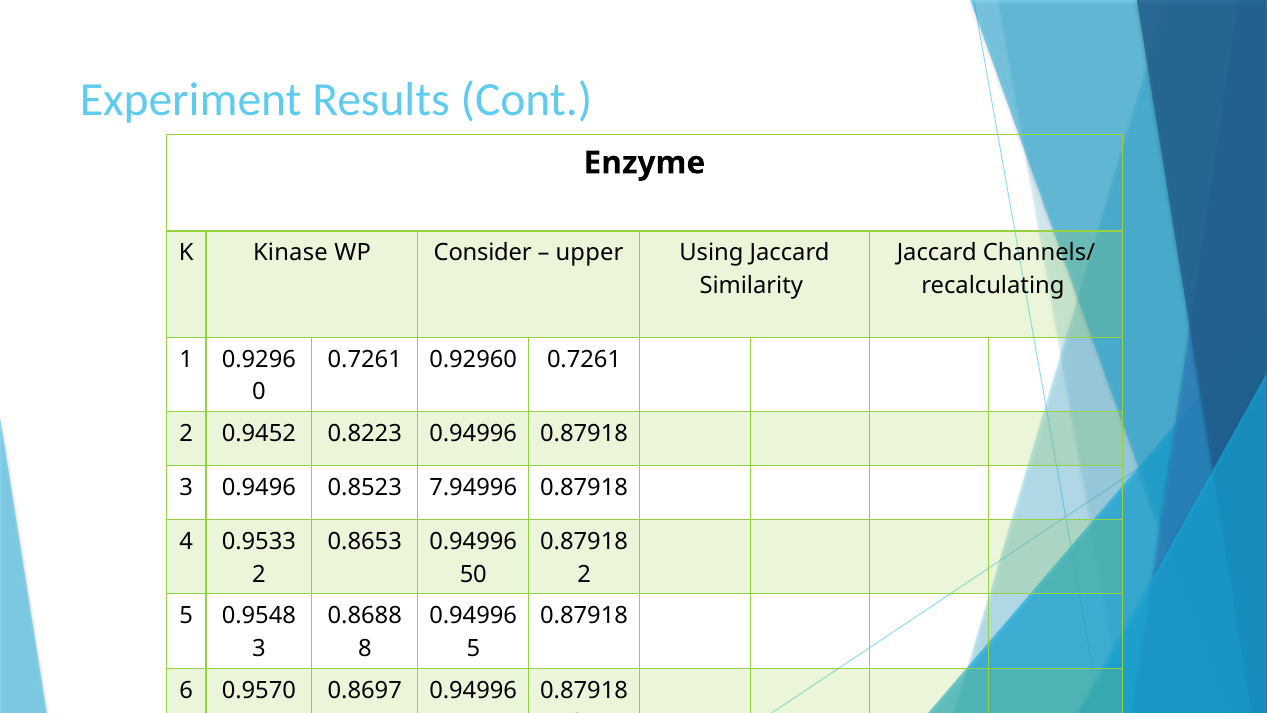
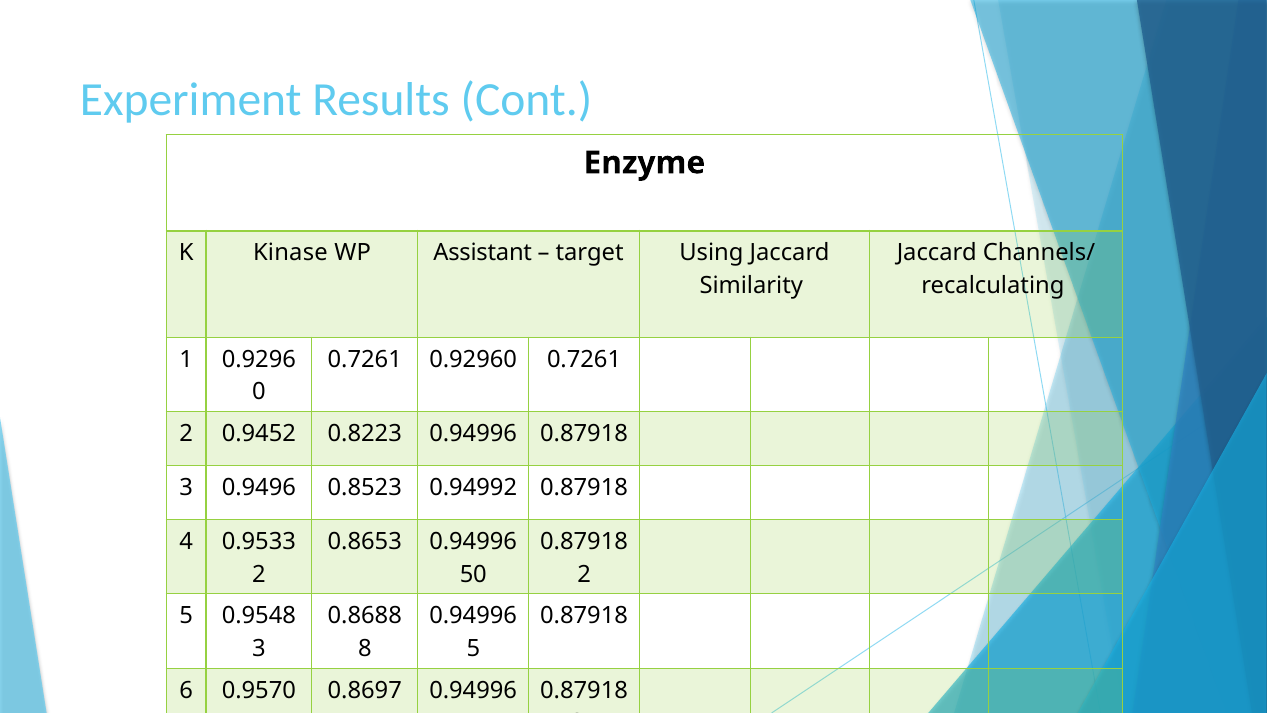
Consider: Consider -> Assistant
upper: upper -> target
7.94996: 7.94996 -> 0.94992
